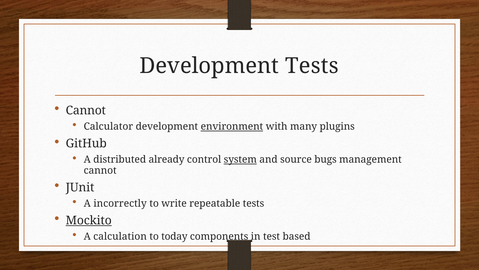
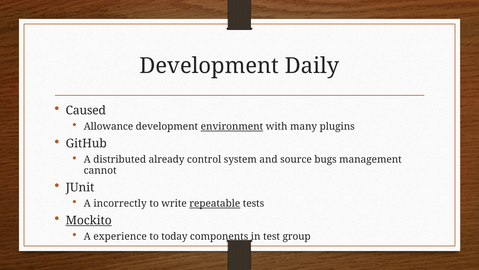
Development Tests: Tests -> Daily
Cannot at (86, 110): Cannot -> Caused
Calculator: Calculator -> Allowance
system underline: present -> none
repeatable underline: none -> present
calculation: calculation -> experience
based: based -> group
